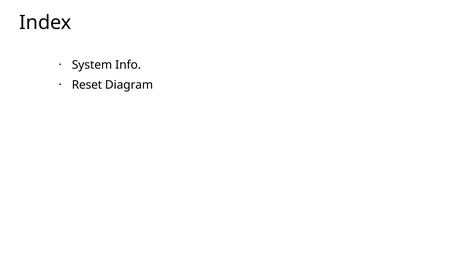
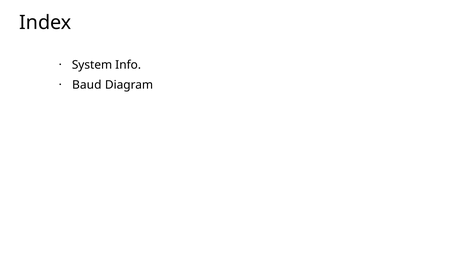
Reset: Reset -> Baud
